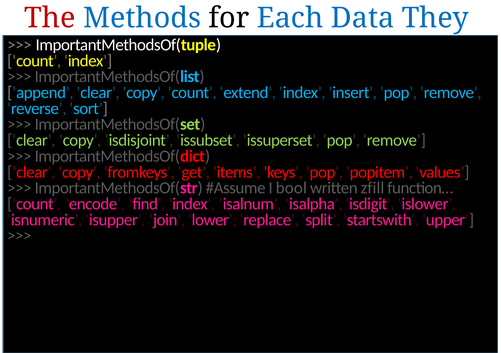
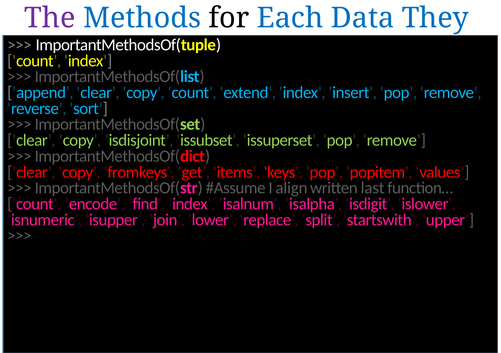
The colour: red -> purple
bool: bool -> align
zfill: zfill -> last
